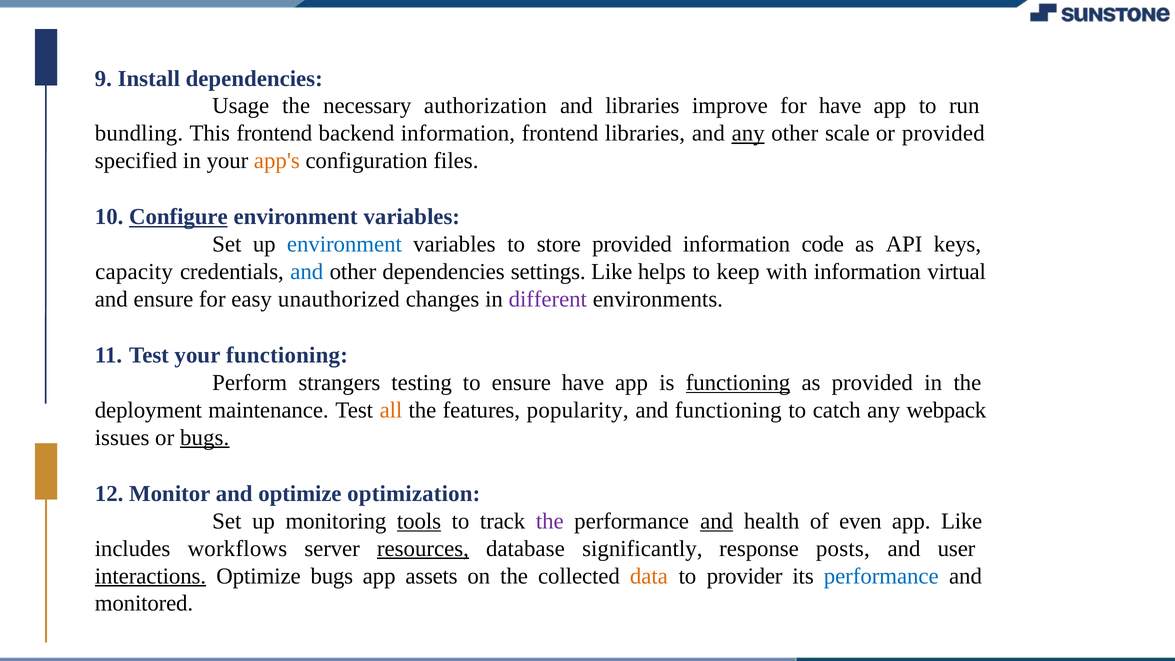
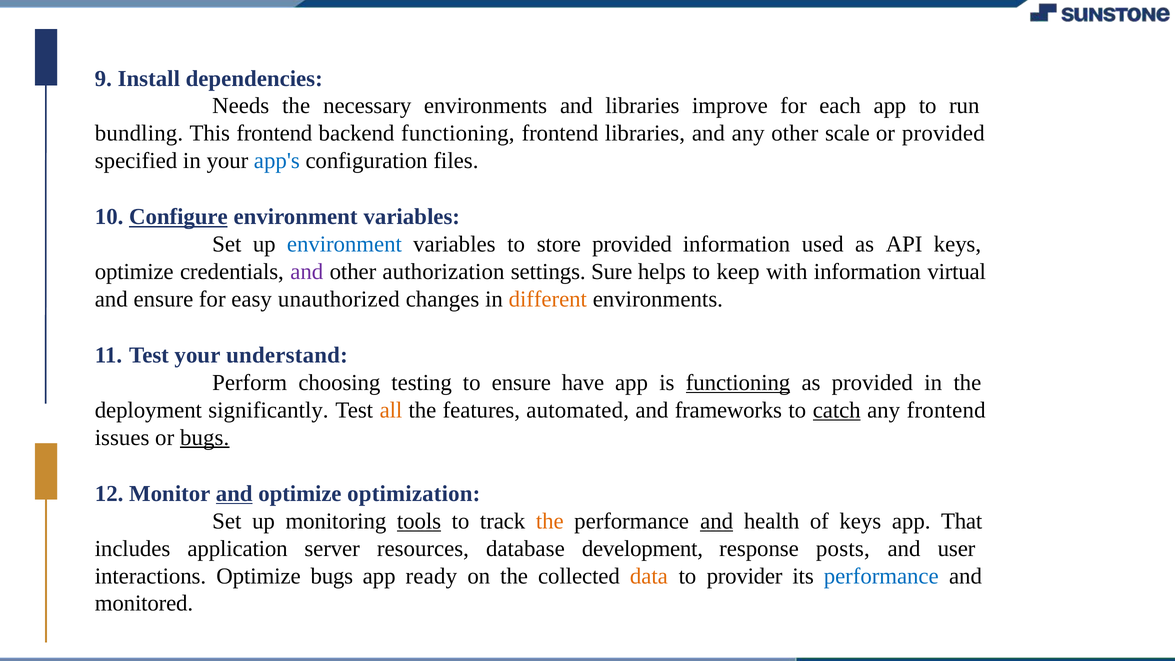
Usage: Usage -> Needs
necessary authorization: authorization -> environments
for have: have -> each
backend information: information -> functioning
any at (748, 133) underline: present -> none
app's colour: orange -> blue
code: code -> used
capacity at (134, 272): capacity -> optimize
and at (307, 272) colour: blue -> purple
other dependencies: dependencies -> authorization
settings Like: Like -> Sure
different colour: purple -> orange
your functioning: functioning -> understand
strangers: strangers -> choosing
maintenance: maintenance -> significantly
popularity: popularity -> automated
and functioning: functioning -> frameworks
catch underline: none -> present
any webpack: webpack -> frontend
and at (234, 494) underline: none -> present
the at (550, 521) colour: purple -> orange
of even: even -> keys
app Like: Like -> That
workflows: workflows -> application
resources underline: present -> none
significantly: significantly -> development
interactions underline: present -> none
assets: assets -> ready
